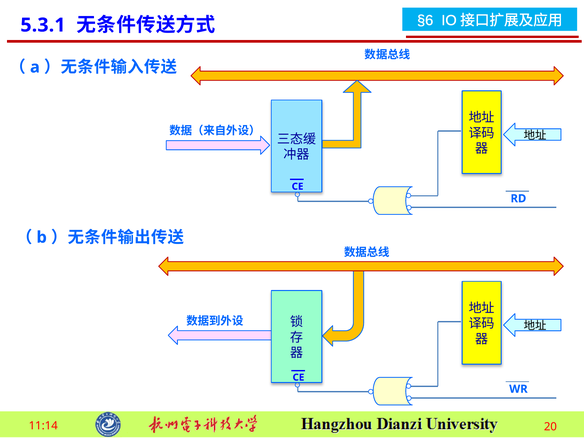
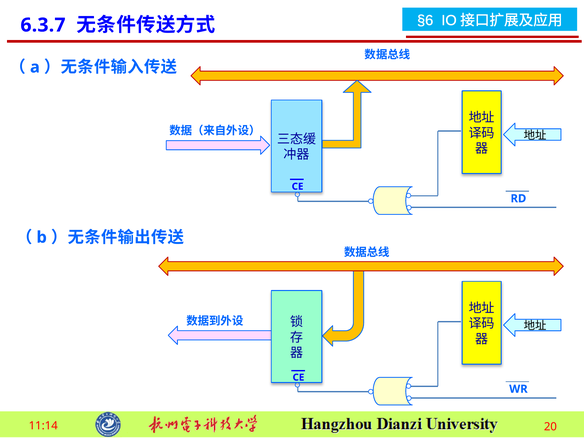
5.3.1: 5.3.1 -> 6.3.7
